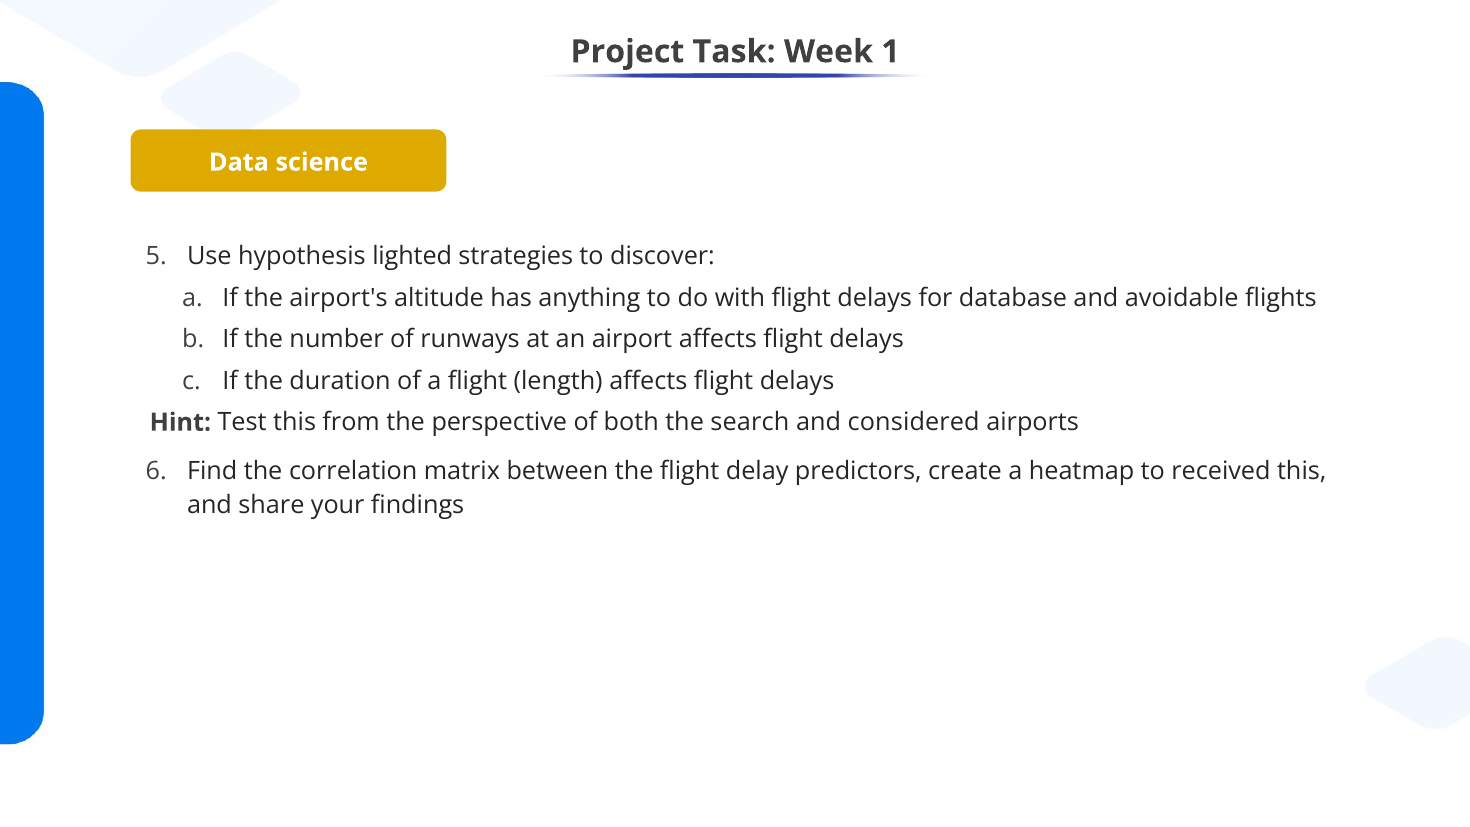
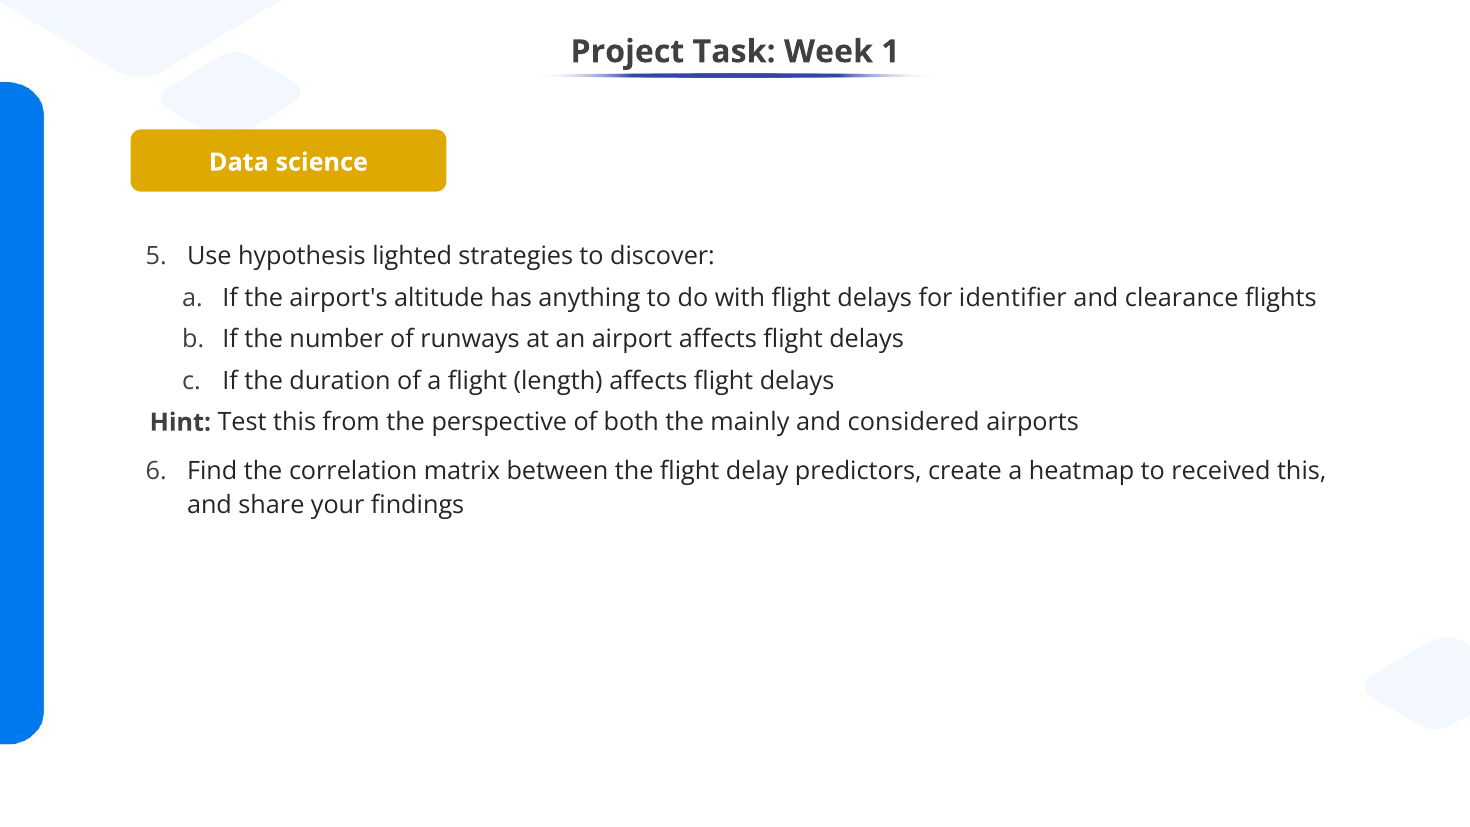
database: database -> identifier
avoidable: avoidable -> clearance
search: search -> mainly
